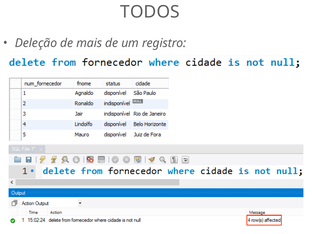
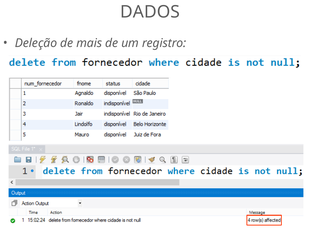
TODOS: TODOS -> DADOS
